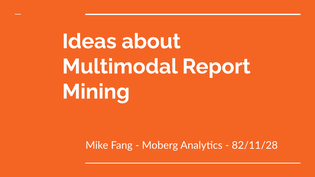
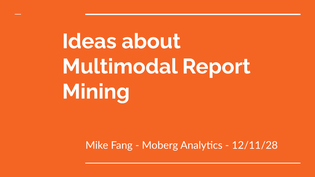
82/11/28: 82/11/28 -> 12/11/28
